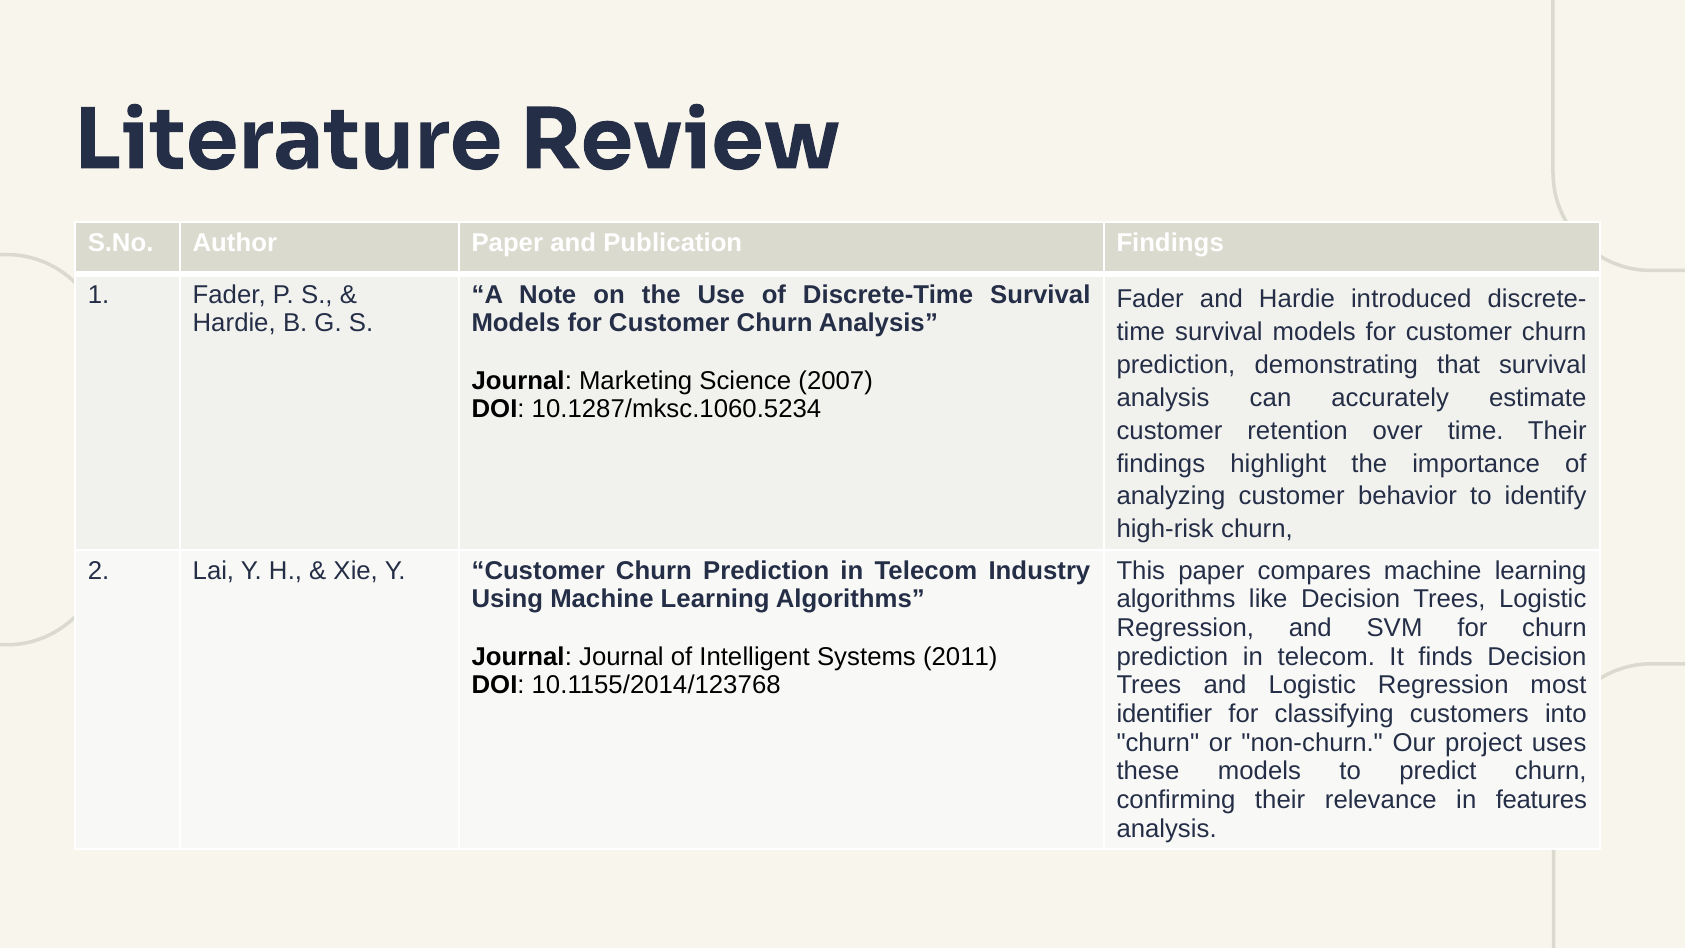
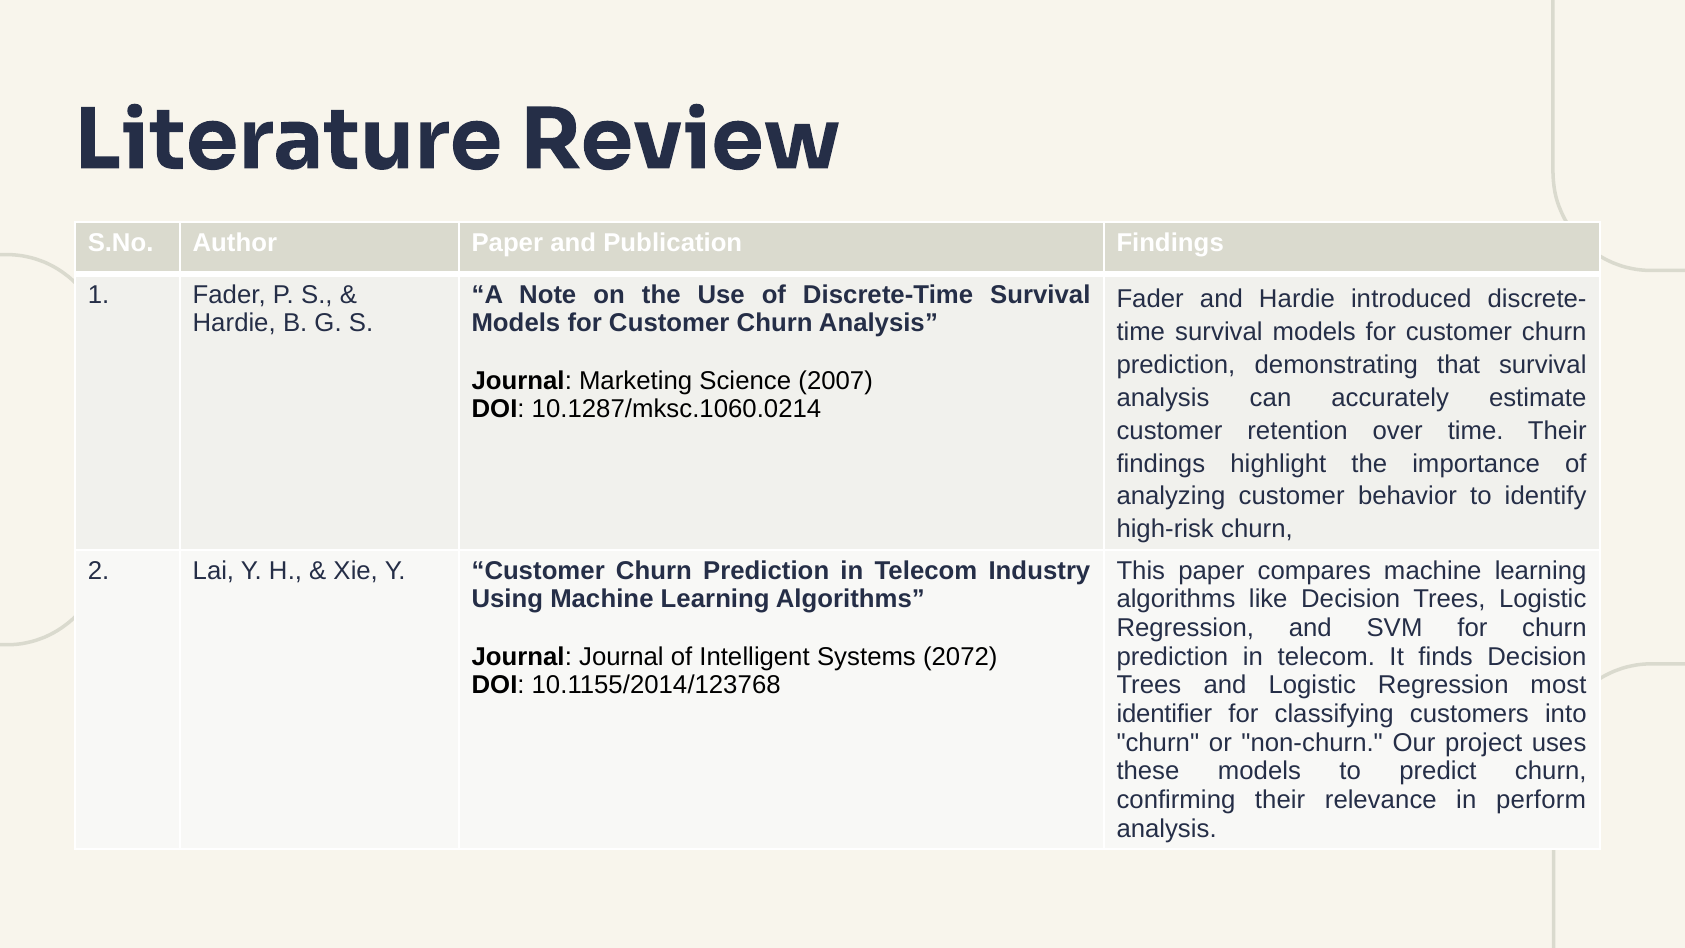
10.1287/mksc.1060.5234: 10.1287/mksc.1060.5234 -> 10.1287/mksc.1060.0214
2011: 2011 -> 2072
features: features -> perform
